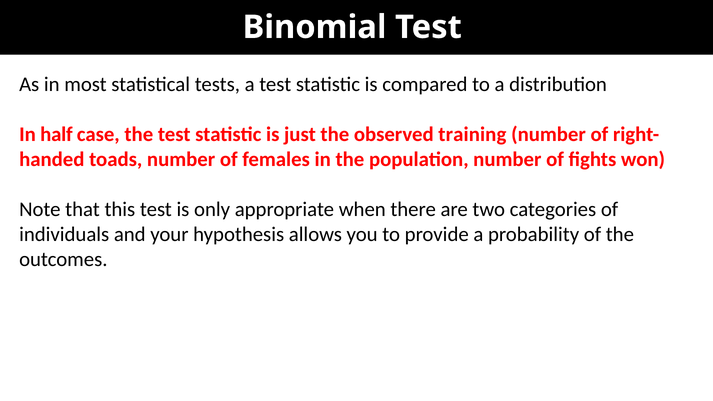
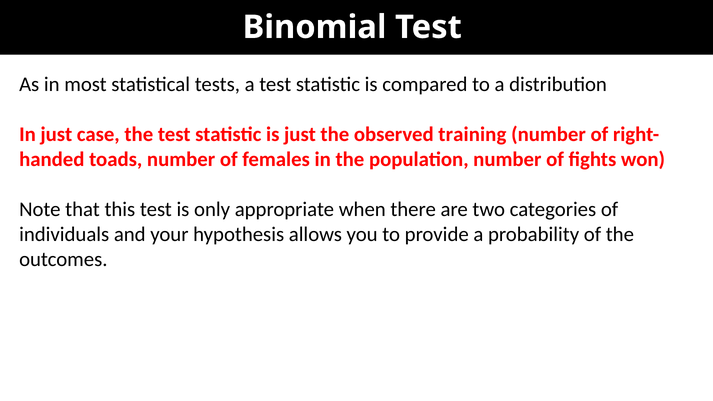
In half: half -> just
